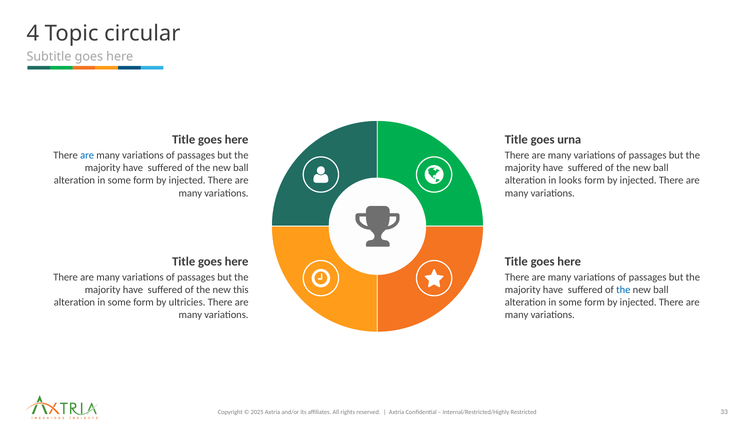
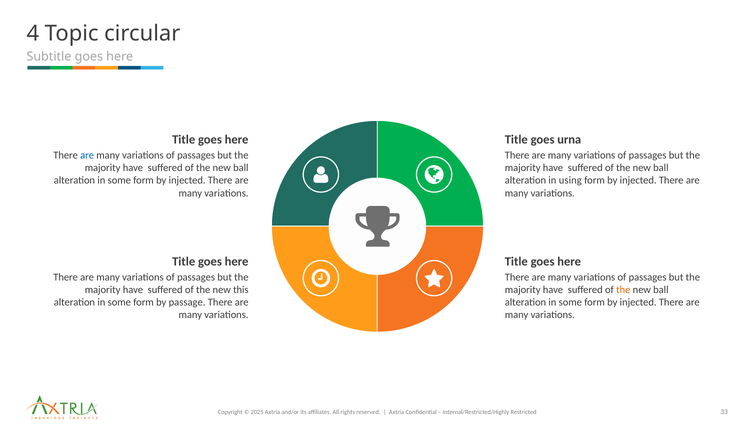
looks: looks -> using
the at (623, 290) colour: blue -> orange
ultricies: ultricies -> passage
